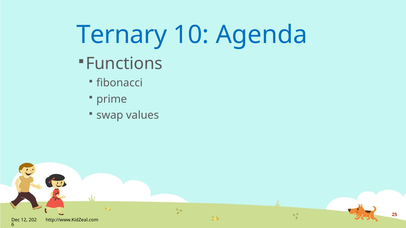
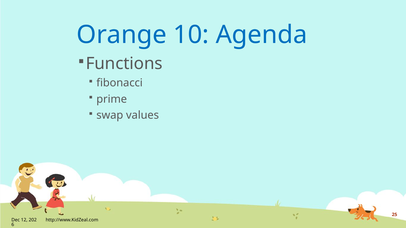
Ternary: Ternary -> Orange
